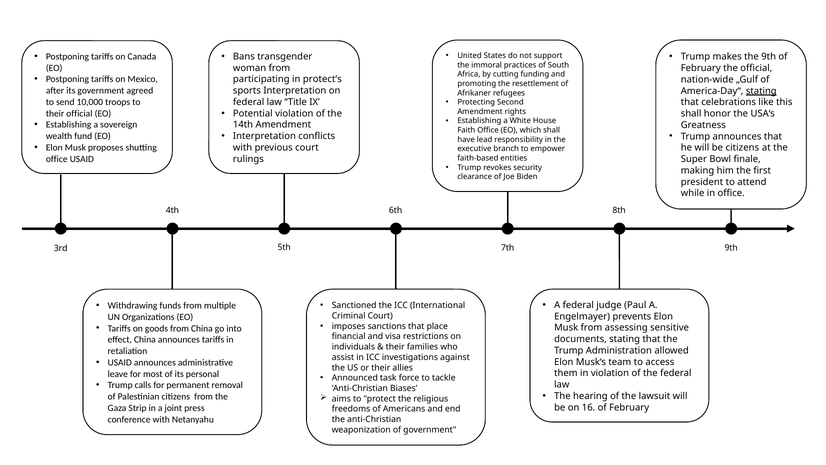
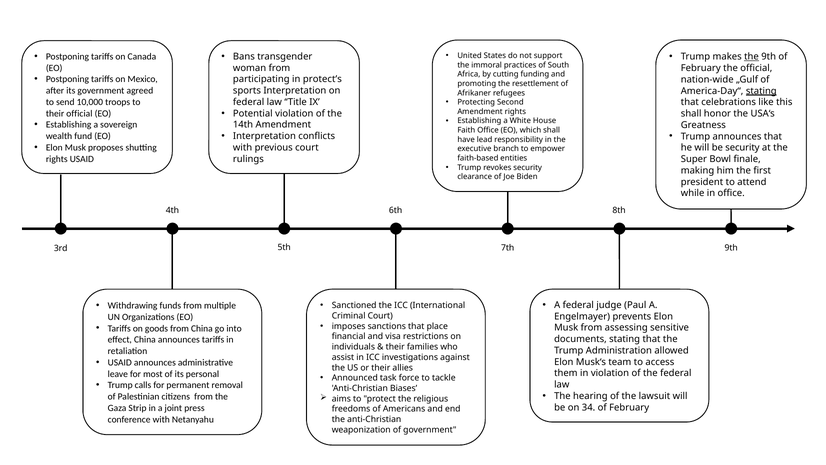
the at (751, 57) underline: none -> present
be citizens: citizens -> security
office at (57, 159): office -> rights
16: 16 -> 34
